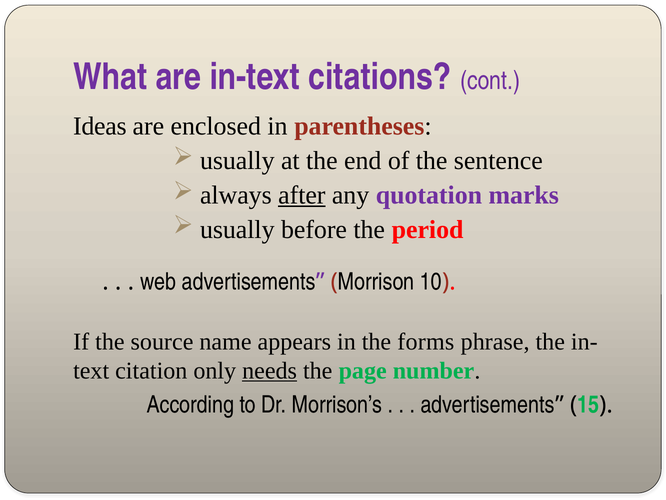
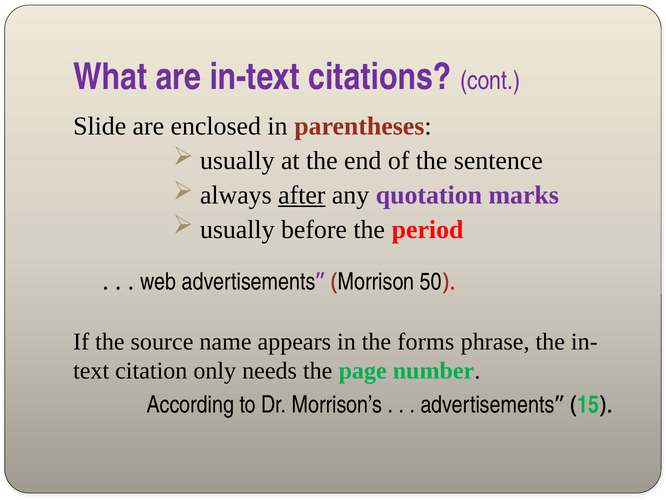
Ideas: Ideas -> Slide
10: 10 -> 50
needs underline: present -> none
